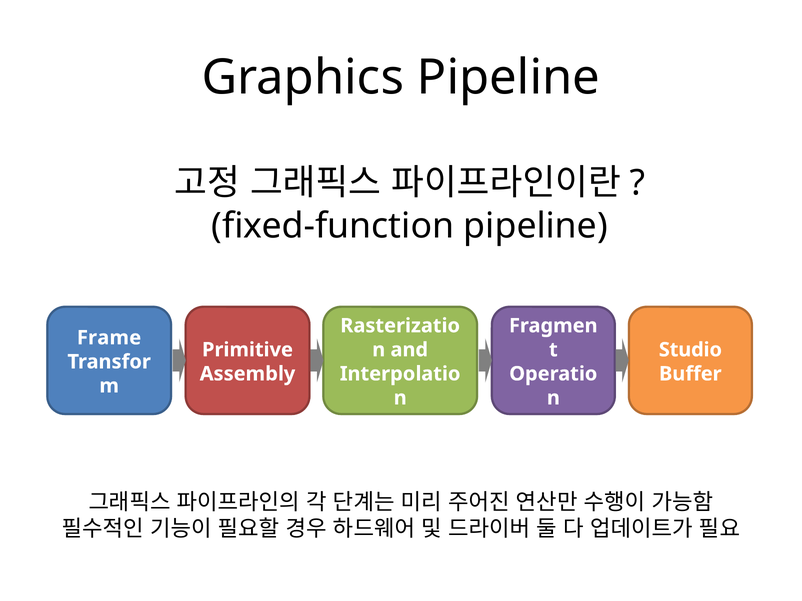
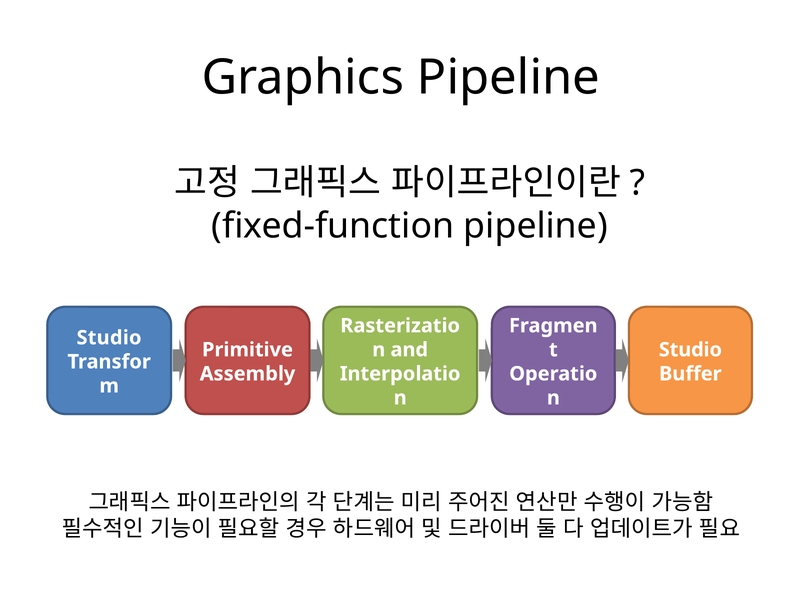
Frame at (109, 338): Frame -> Studio
